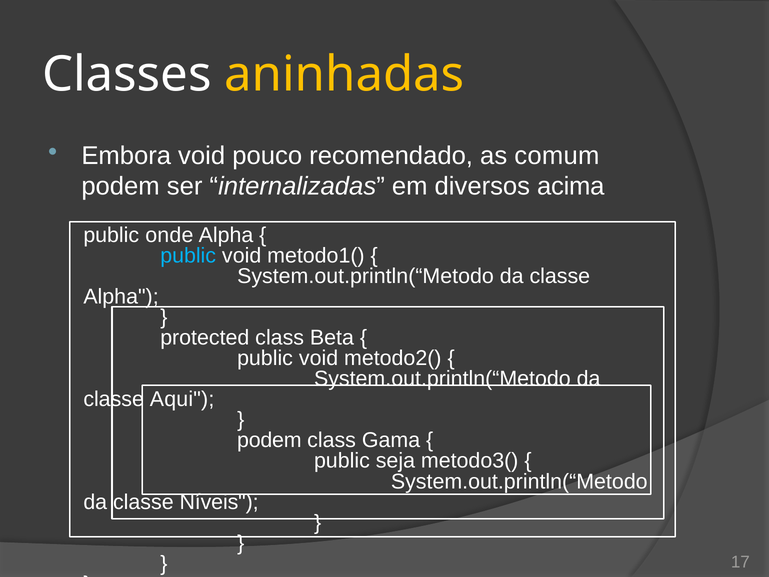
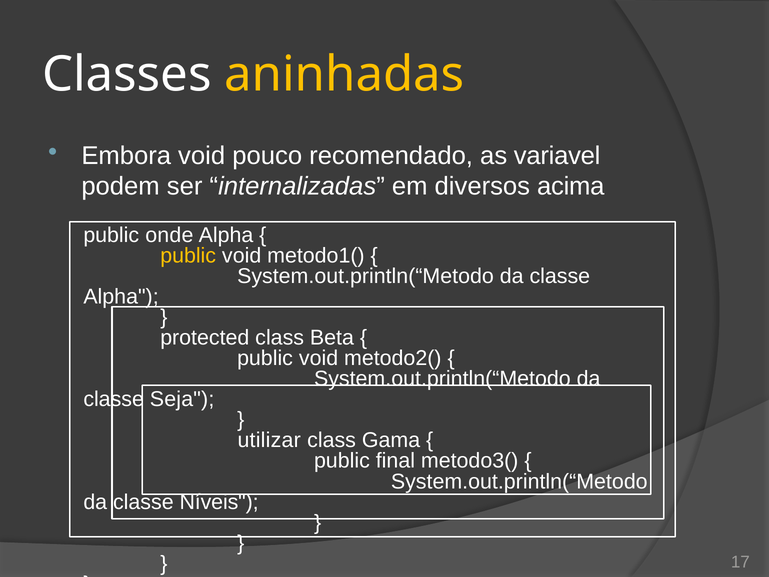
comum: comum -> variavel
public at (188, 255) colour: light blue -> yellow
Aqui: Aqui -> Seja
podem at (269, 440): podem -> utilizar
seja: seja -> final
